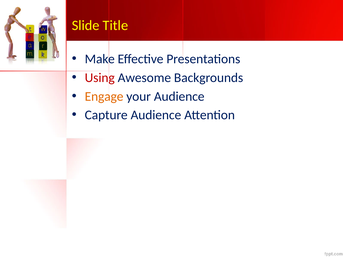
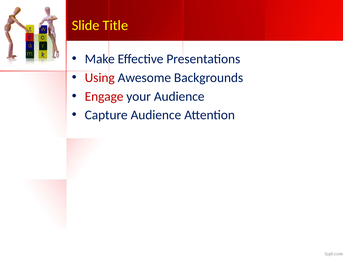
Engage colour: orange -> red
